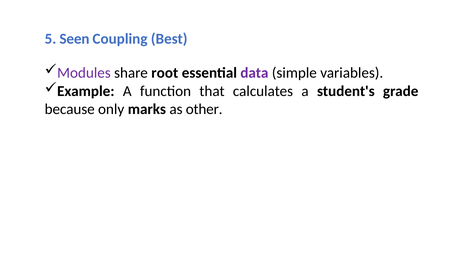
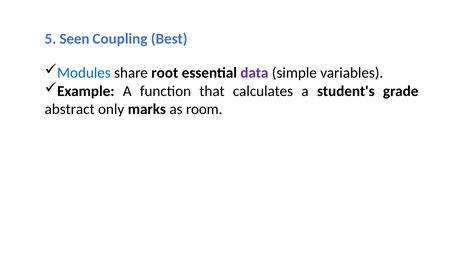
Modules colour: purple -> blue
because: because -> abstract
other: other -> room
